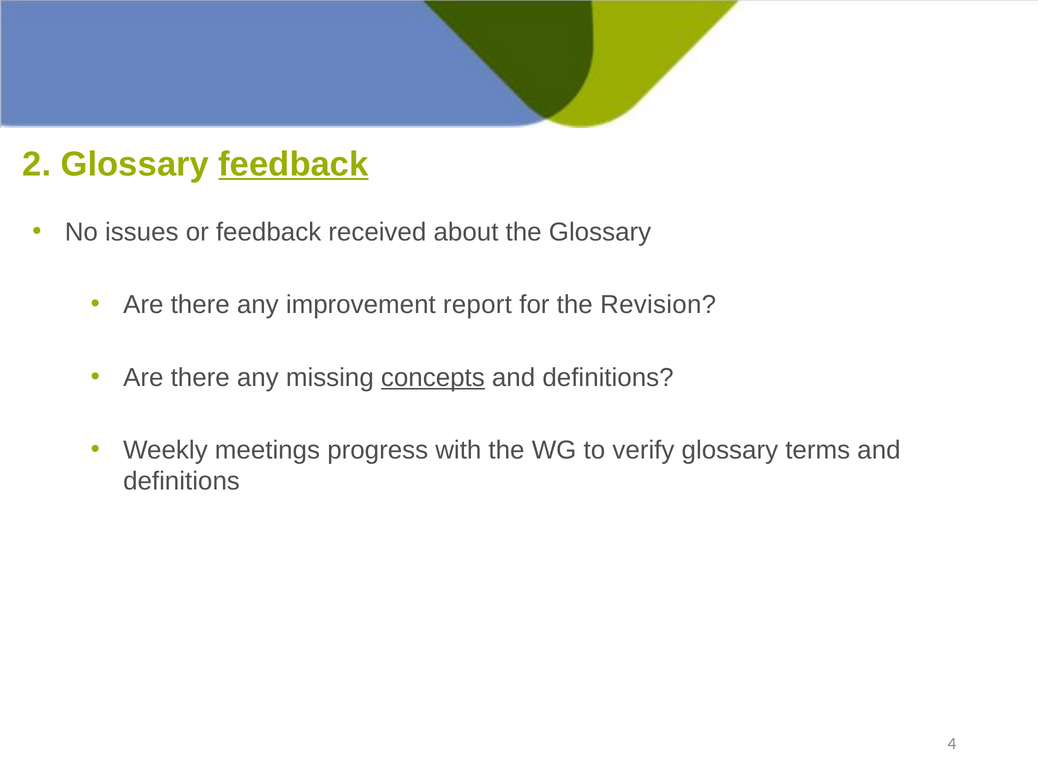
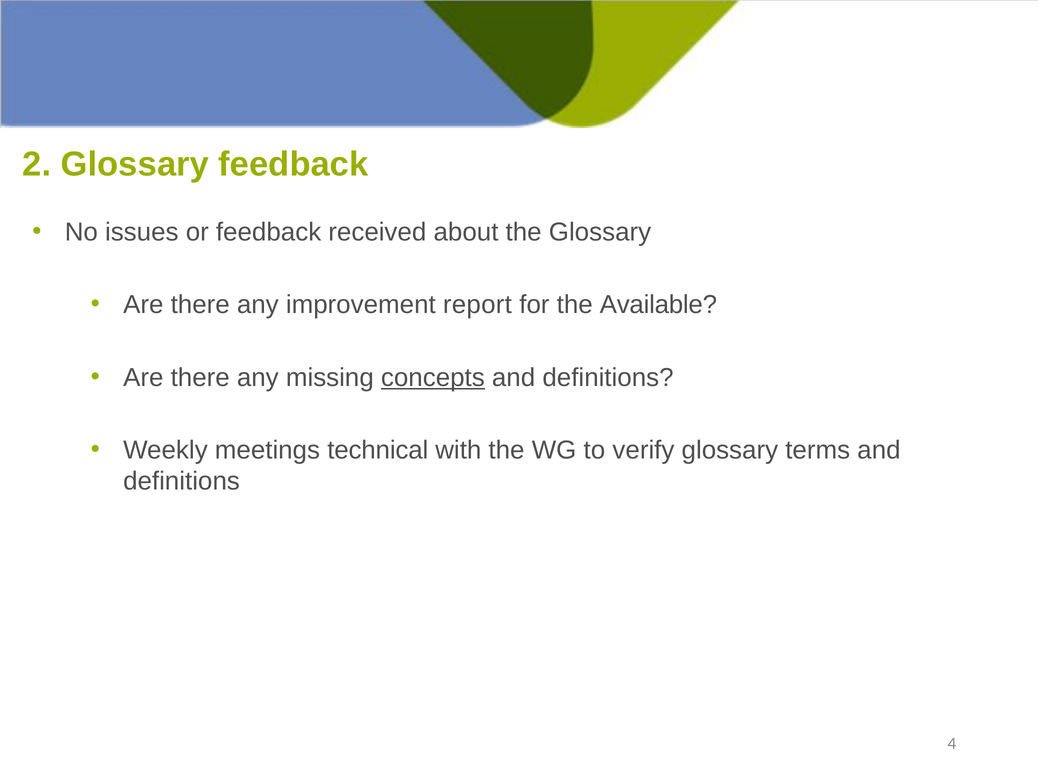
feedback at (293, 164) underline: present -> none
Revision: Revision -> Available
progress: progress -> technical
